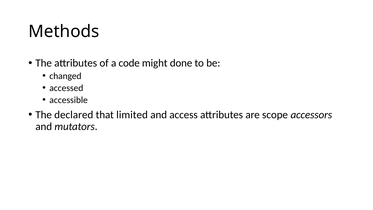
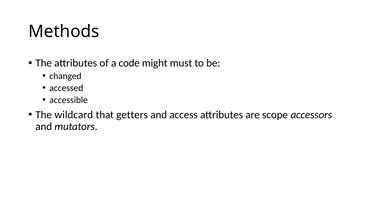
done: done -> must
declared: declared -> wildcard
limited: limited -> getters
